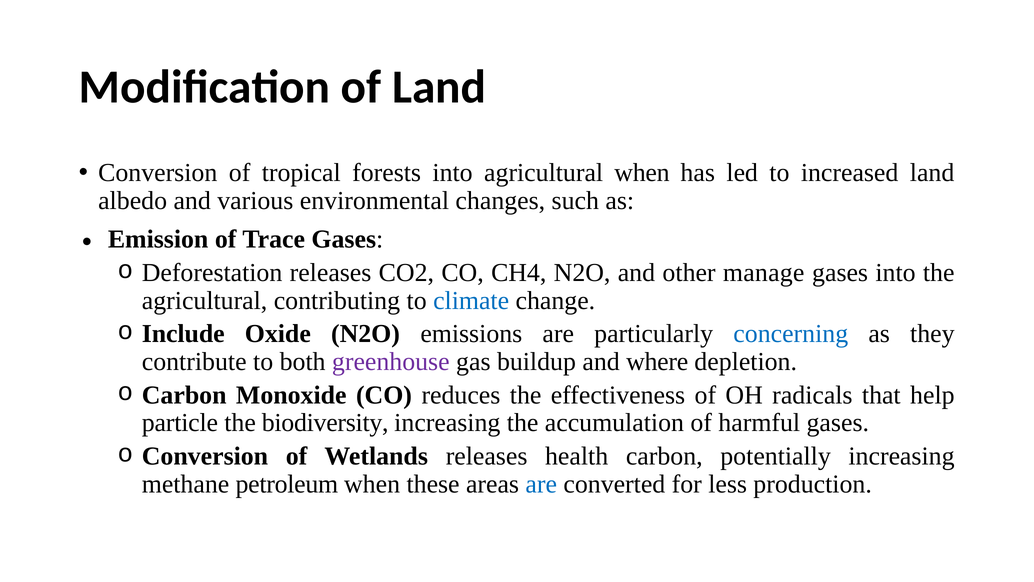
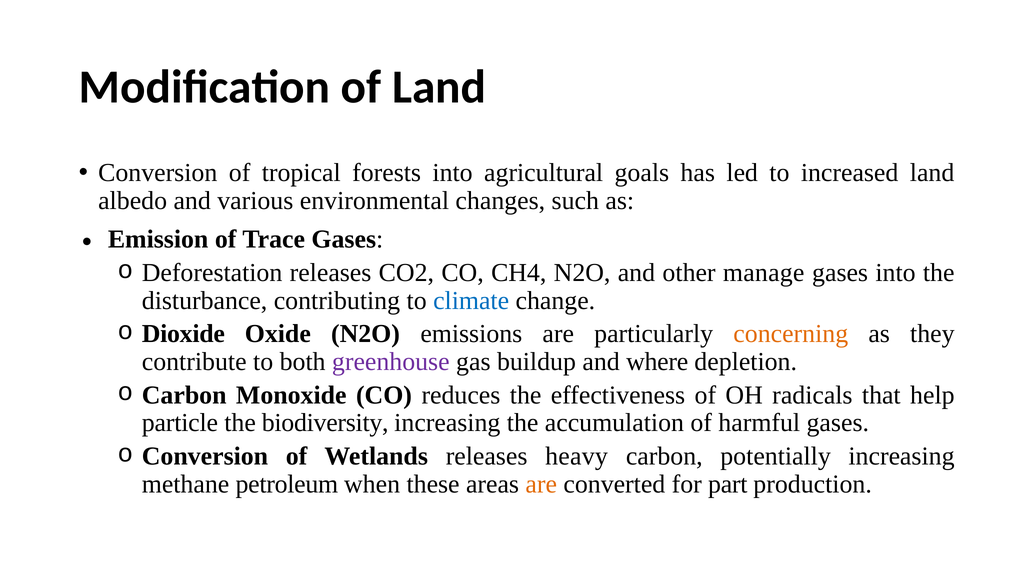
agricultural when: when -> goals
agricultural at (205, 300): agricultural -> disturbance
Include: Include -> Dioxide
concerning colour: blue -> orange
health: health -> heavy
are at (541, 484) colour: blue -> orange
less: less -> part
